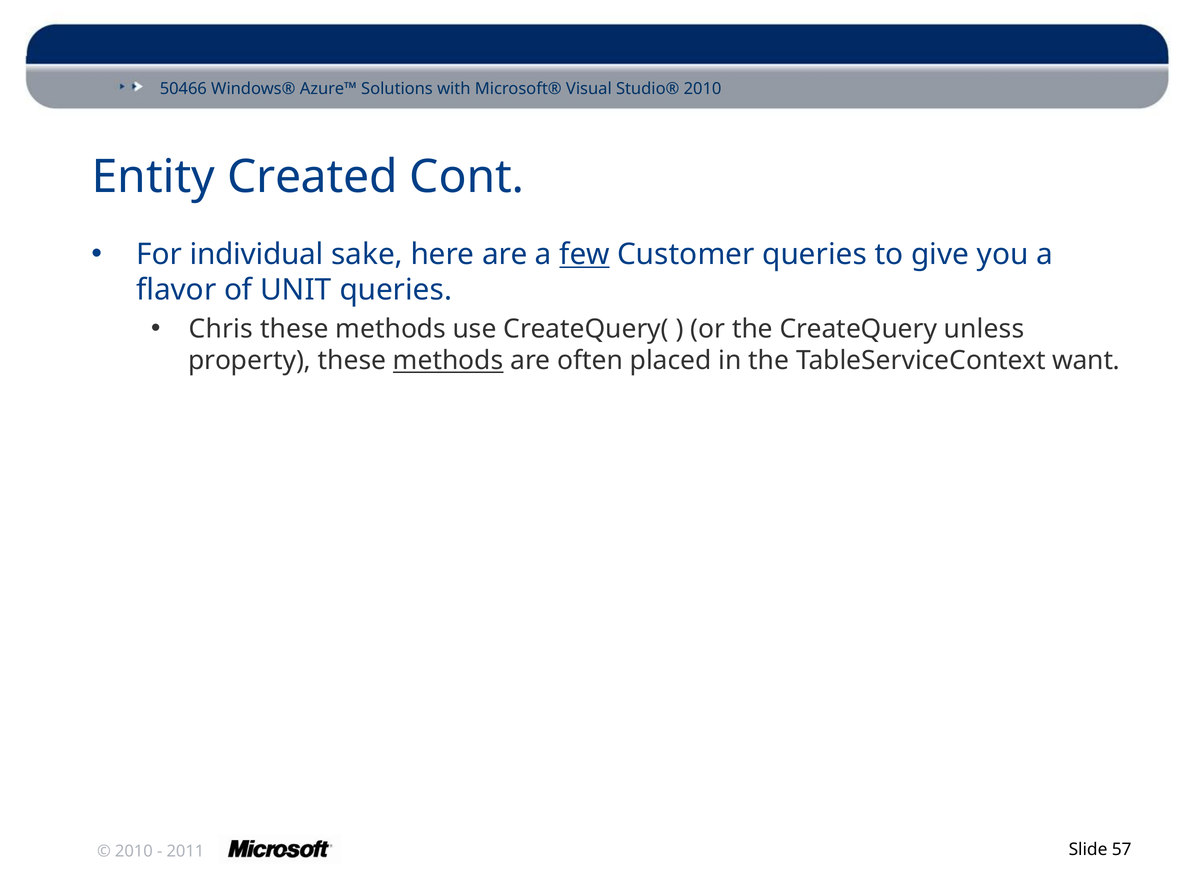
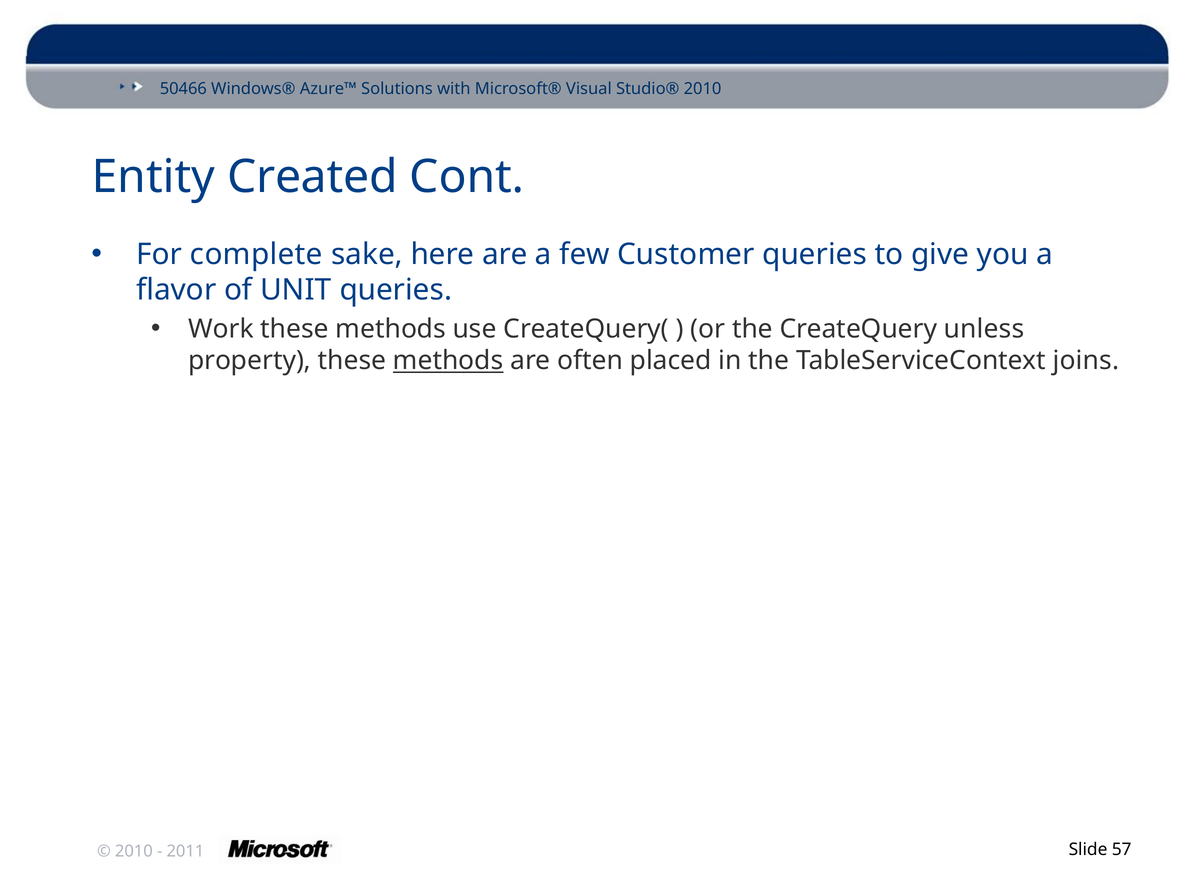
individual: individual -> complete
few underline: present -> none
Chris: Chris -> Work
want: want -> joins
